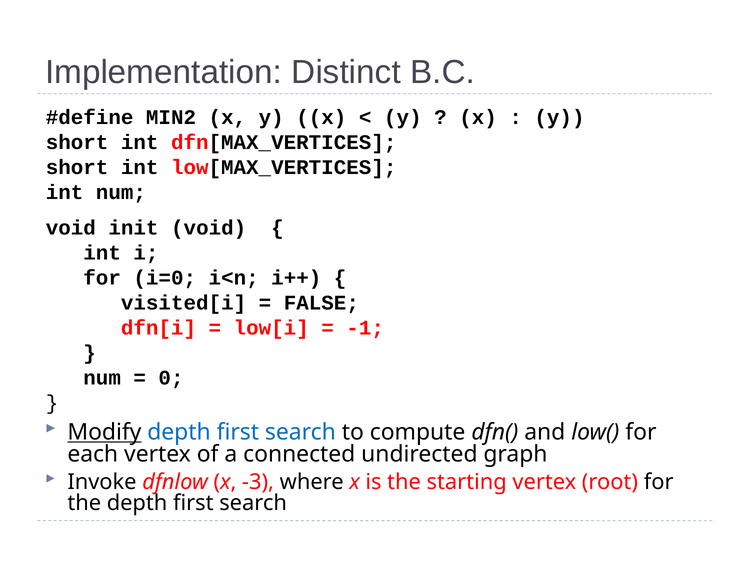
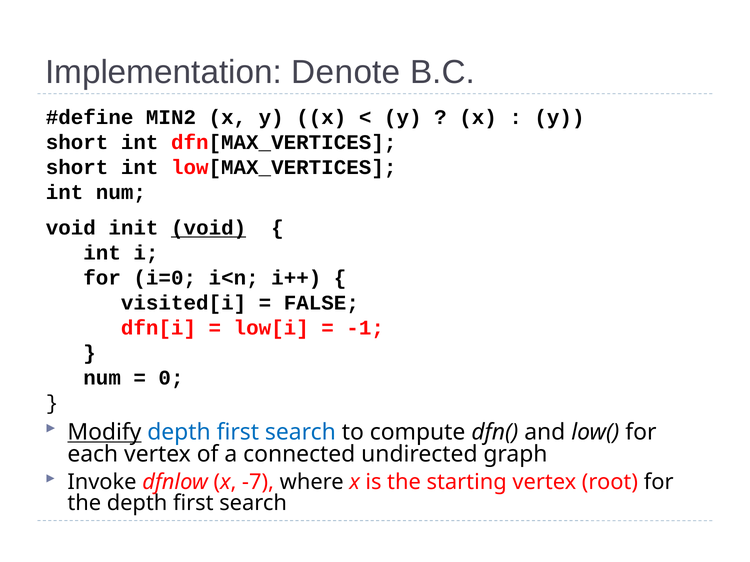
Distinct: Distinct -> Denote
void at (209, 228) underline: none -> present
-3: -3 -> -7
